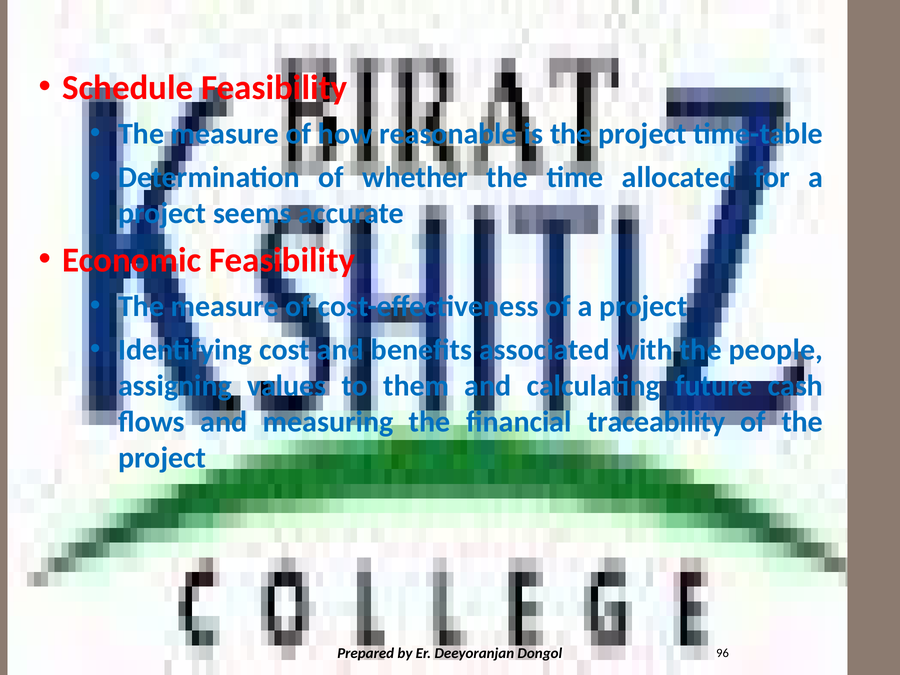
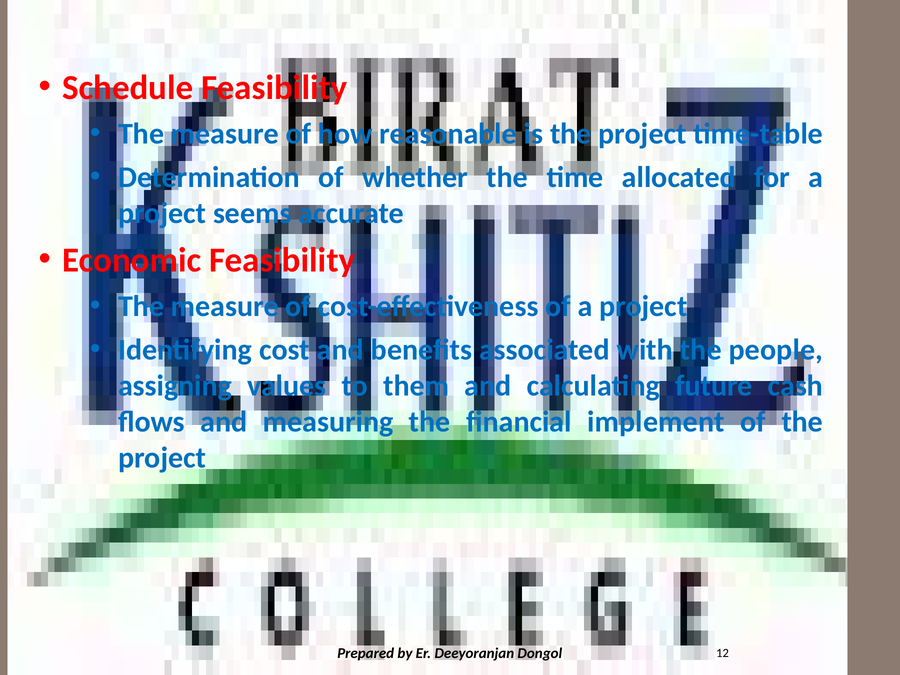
traceability: traceability -> implement
96: 96 -> 12
